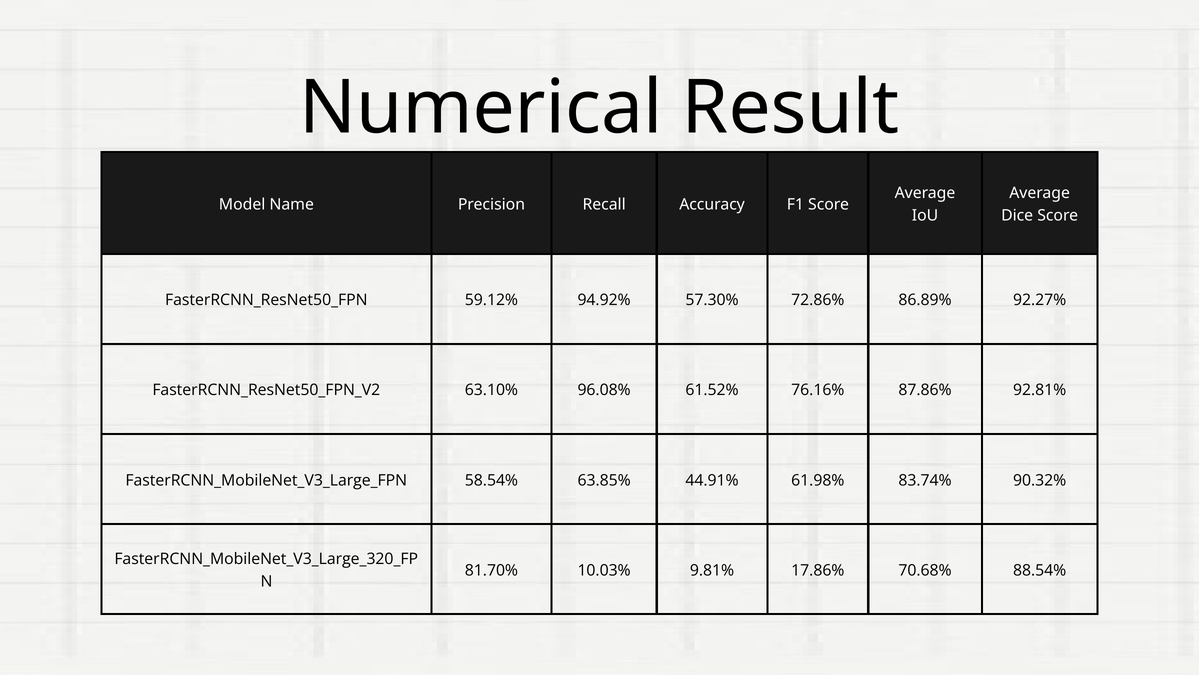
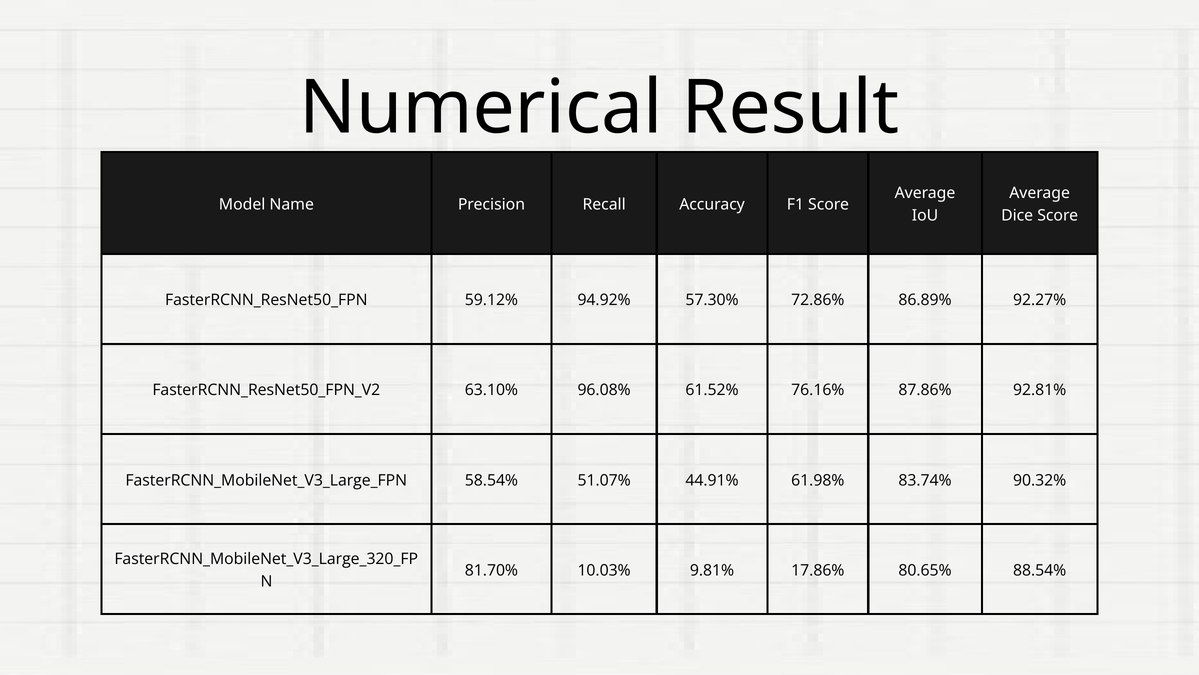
63.85%: 63.85% -> 51.07%
70.68%: 70.68% -> 80.65%
